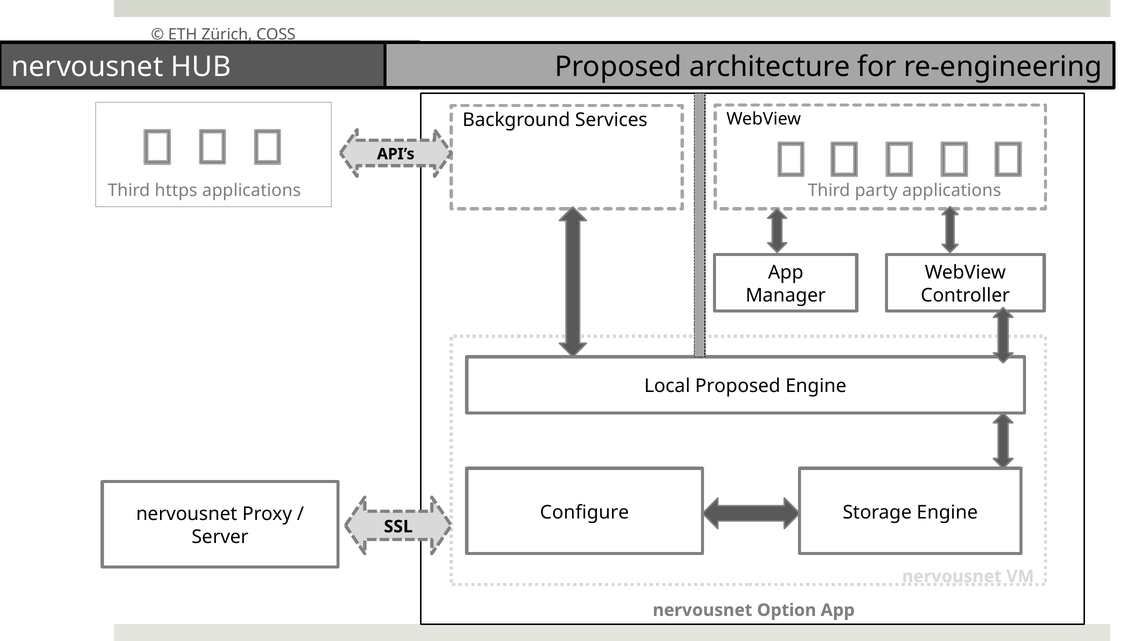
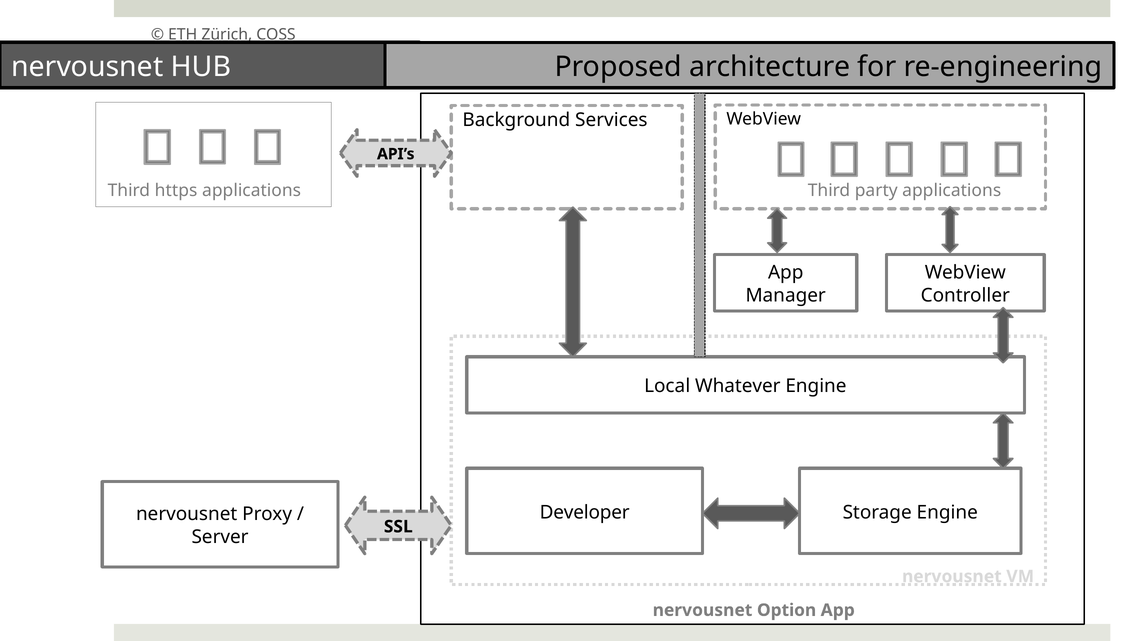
Local Proposed: Proposed -> Whatever
Configure: Configure -> Developer
